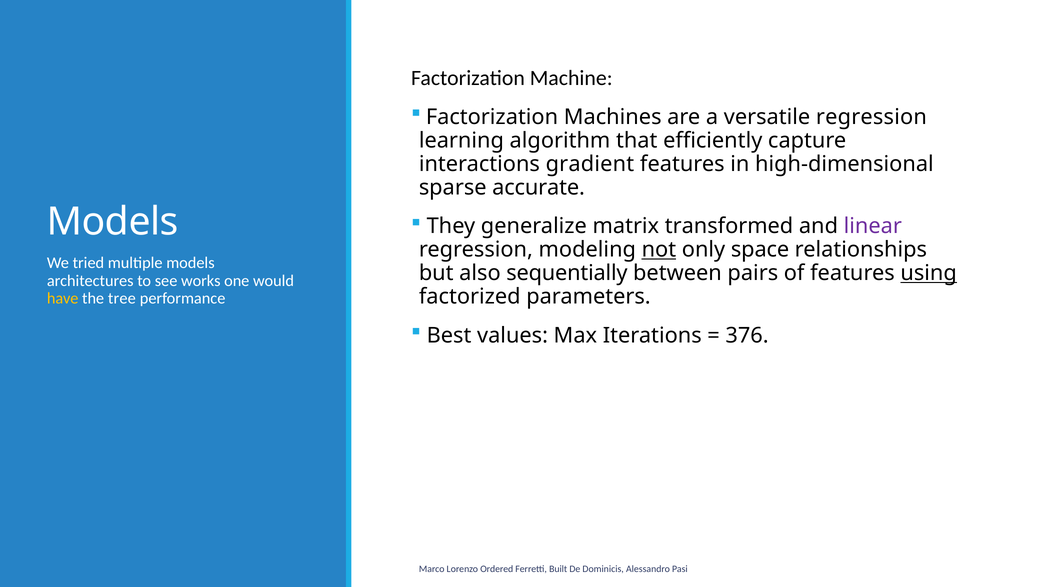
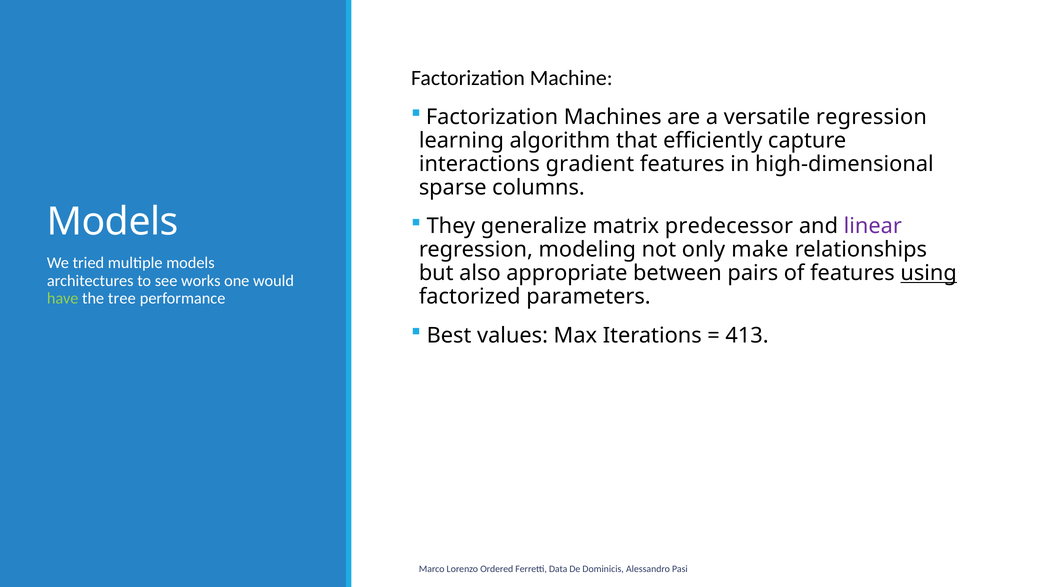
accurate: accurate -> columns
transformed: transformed -> predecessor
not underline: present -> none
space: space -> make
sequentially: sequentially -> appropriate
have colour: yellow -> light green
376: 376 -> 413
Built: Built -> Data
